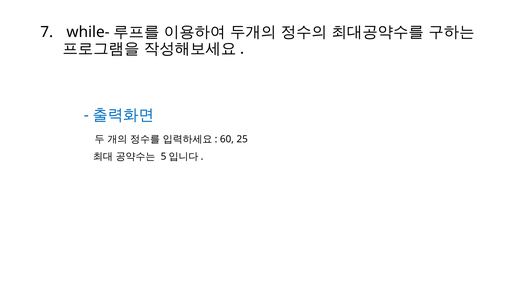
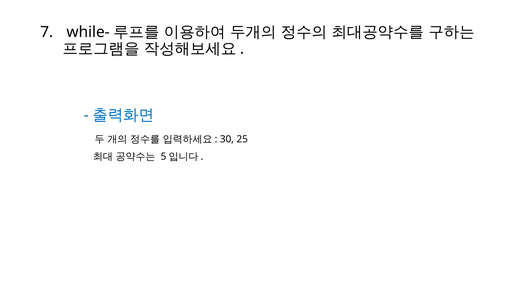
60: 60 -> 30
